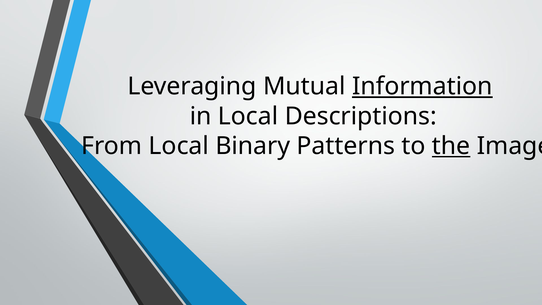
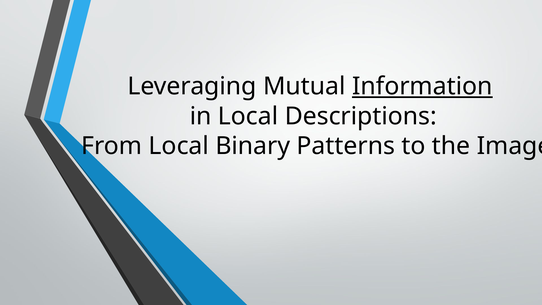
the underline: present -> none
